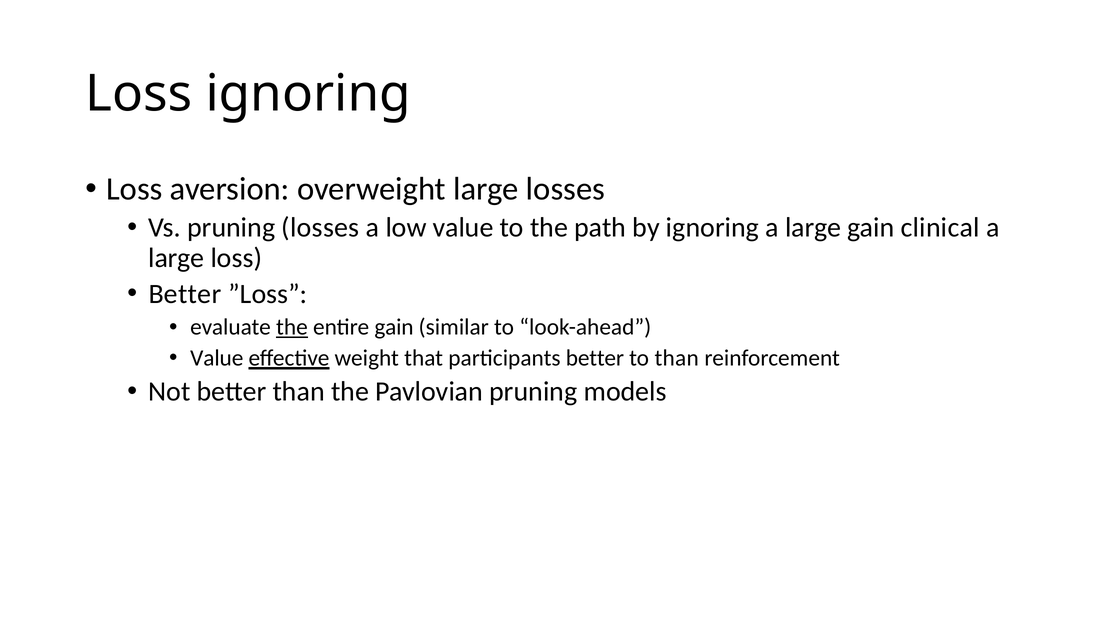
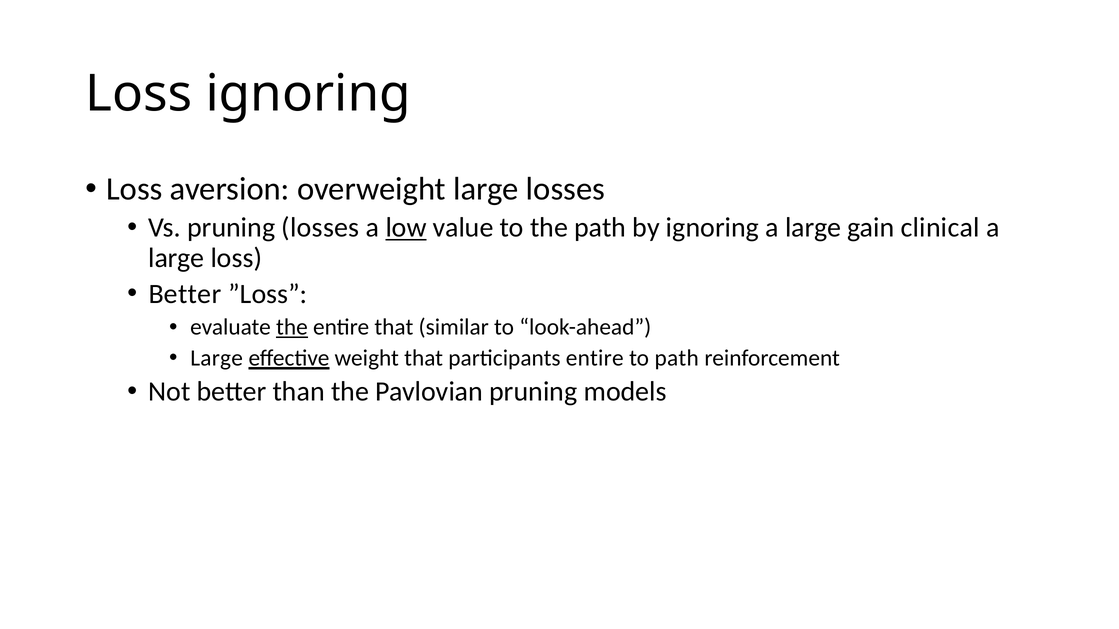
low underline: none -> present
entire gain: gain -> that
Value at (217, 358): Value -> Large
participants better: better -> entire
to than: than -> path
